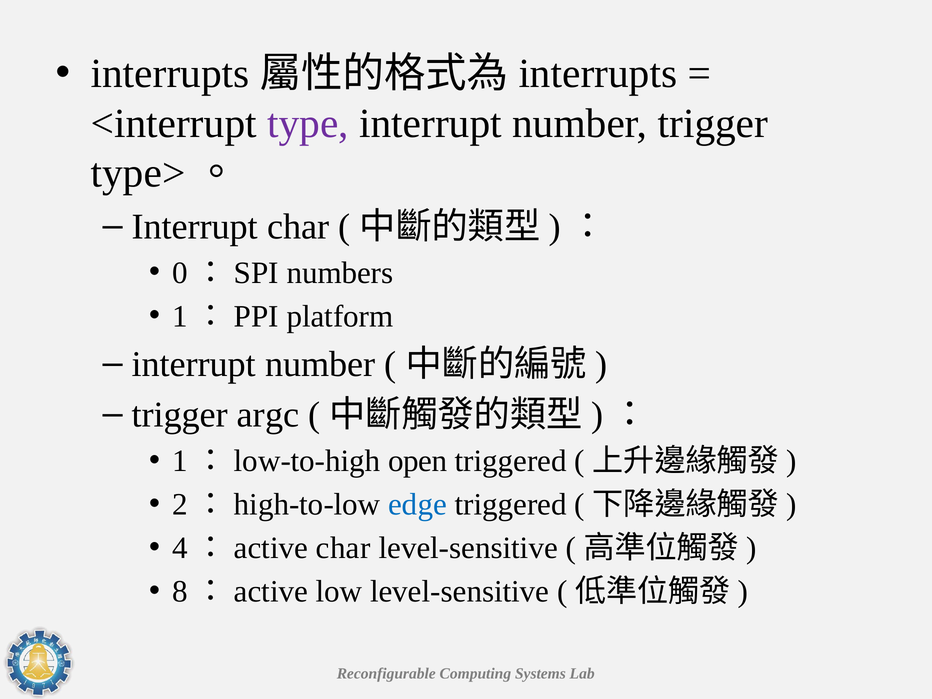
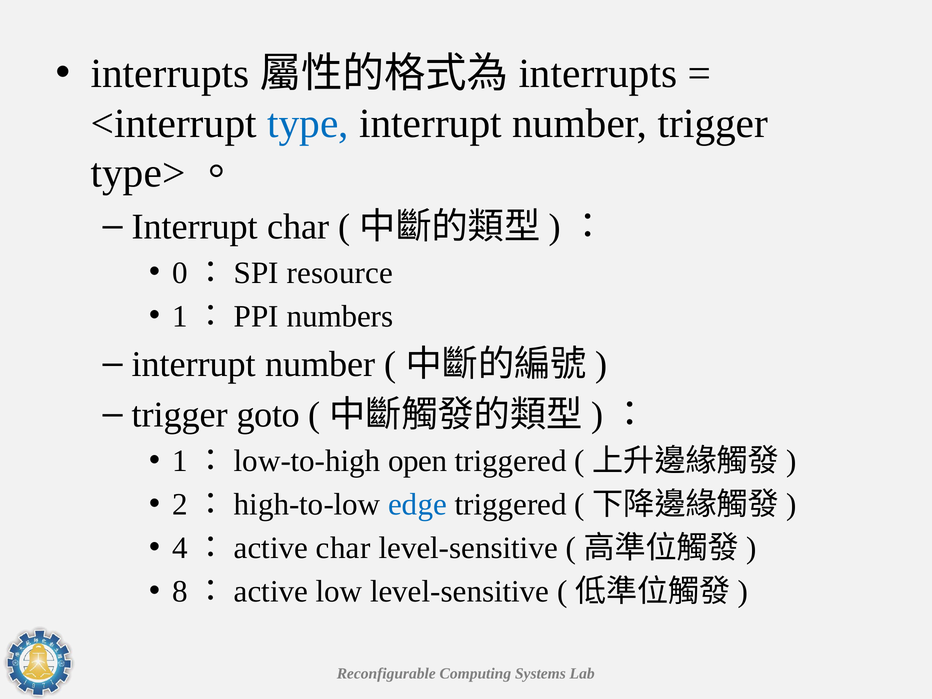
type colour: purple -> blue
numbers: numbers -> resource
platform: platform -> numbers
argc: argc -> goto
